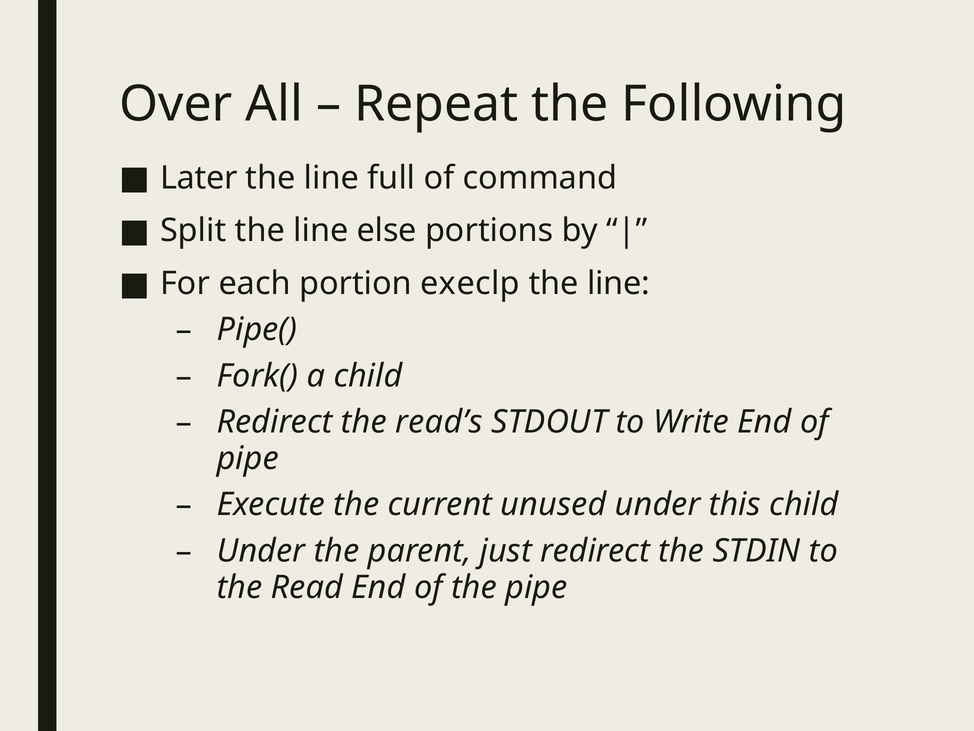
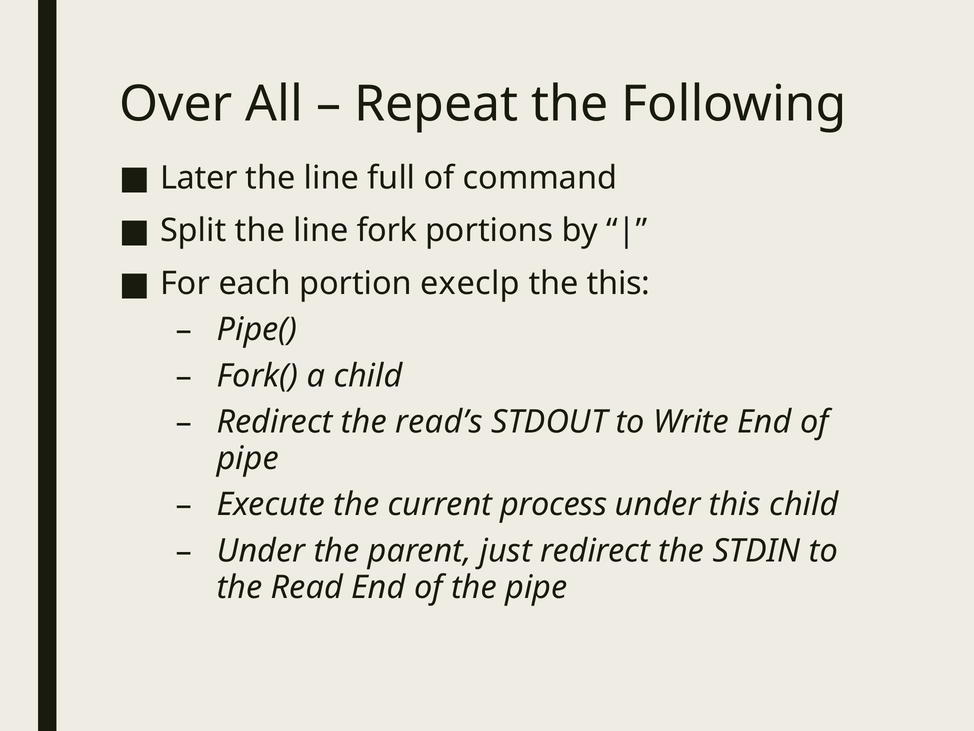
else: else -> fork
line at (618, 283): line -> this
unused: unused -> process
